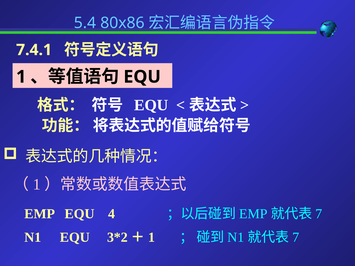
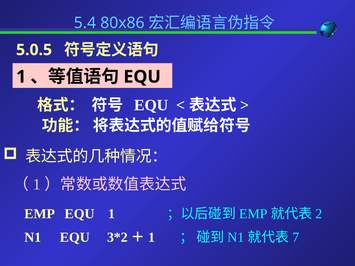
7.4.1: 7.4.1 -> 5.0.5
EQU 4: 4 -> 1
7 at (319, 214): 7 -> 2
